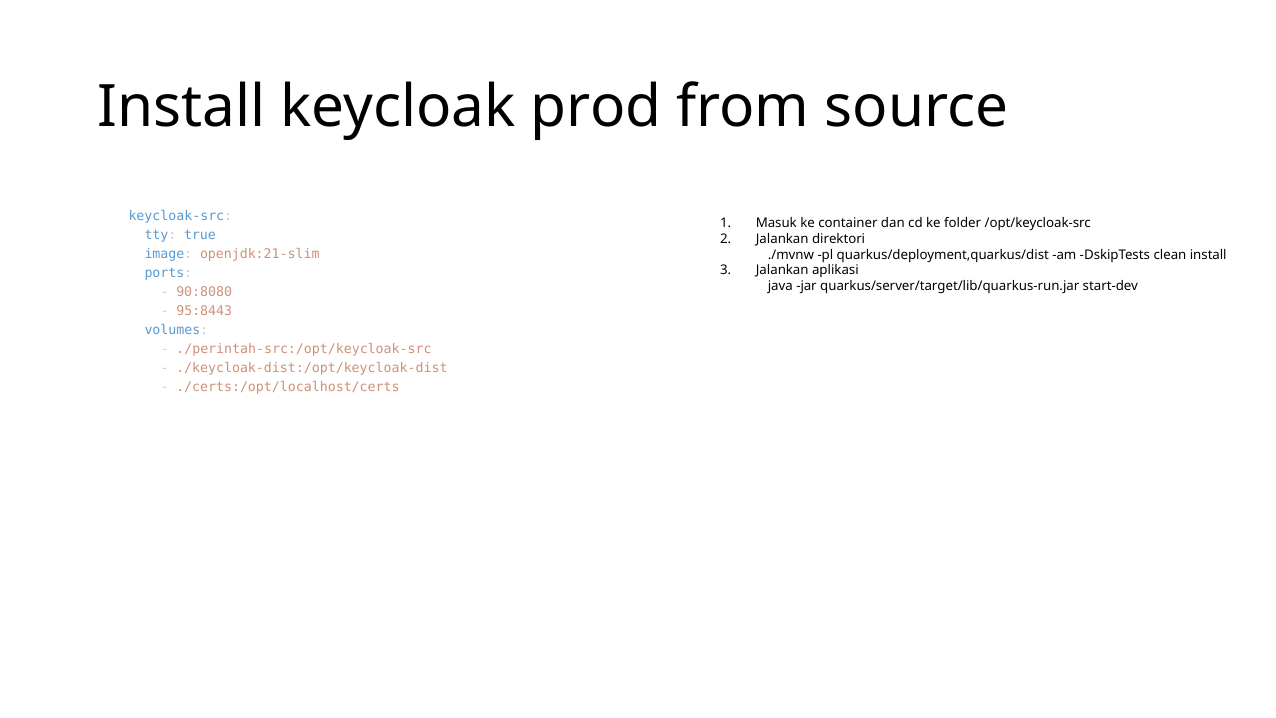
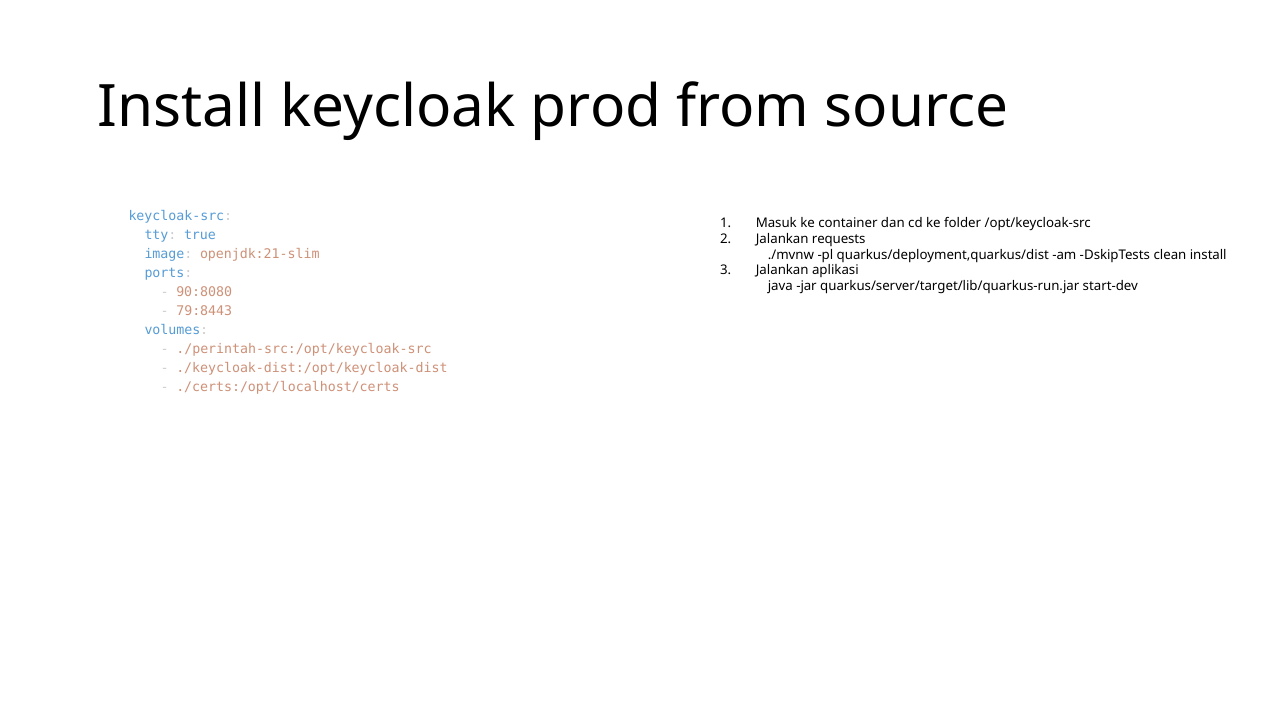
direktori: direktori -> requests
95:8443: 95:8443 -> 79:8443
